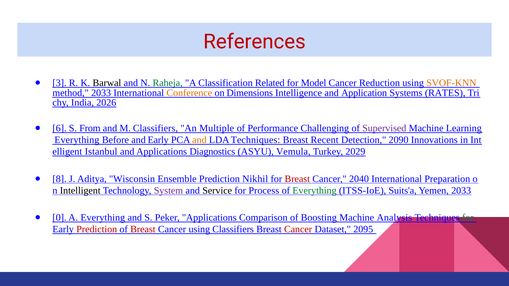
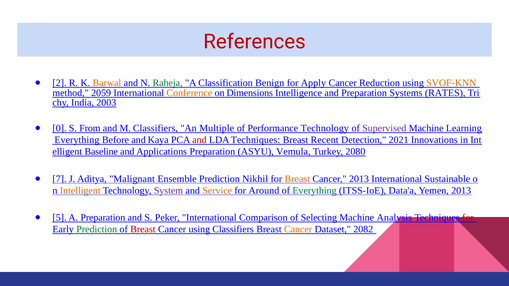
3: 3 -> 2
Barwal colour: black -> orange
Related: Related -> Benign
Model: Model -> Apply
method 2033: 2033 -> 2059
and Application: Application -> Preparation
2026: 2026 -> 2003
6: 6 -> 0
Performance Challenging: Challenging -> Technology
and Early: Early -> Kaya
and at (199, 140) colour: orange -> red
2090: 2090 -> 2021
Istanbul: Istanbul -> Baseline
Applications Diagnostics: Diagnostics -> Preparation
2029: 2029 -> 2080
8: 8 -> 7
Wisconsin: Wisconsin -> Malignant
Breast at (297, 179) colour: red -> orange
Cancer 2040: 2040 -> 2013
Preparation: Preparation -> Sustainable
Intelligent colour: black -> orange
Service colour: black -> orange
Process: Process -> Around
Suits'a: Suits'a -> Data'a
Yemen 2033: 2033 -> 2013
0: 0 -> 5
A Everything: Everything -> Preparation
Peker Applications: Applications -> International
Boosting: Boosting -> Selecting
for at (468, 218) colour: green -> red
Prediction at (97, 230) colour: red -> green
Cancer at (298, 230) colour: red -> orange
2095: 2095 -> 2082
